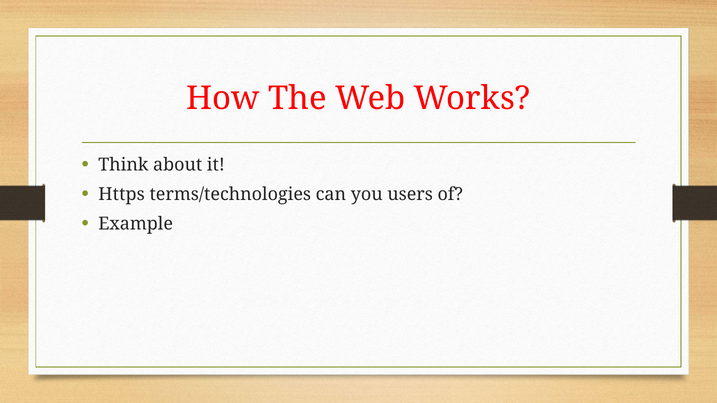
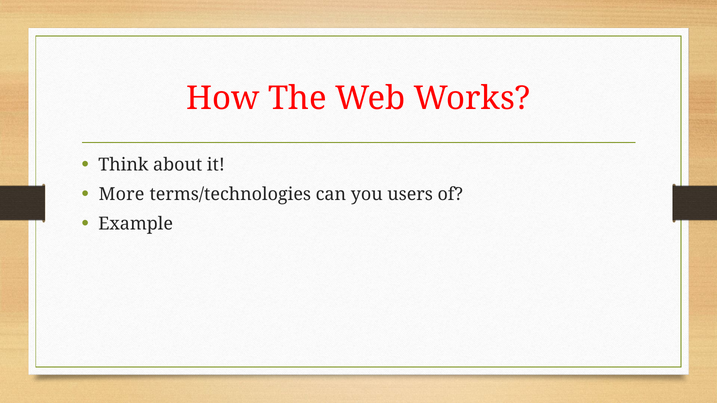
Https: Https -> More
